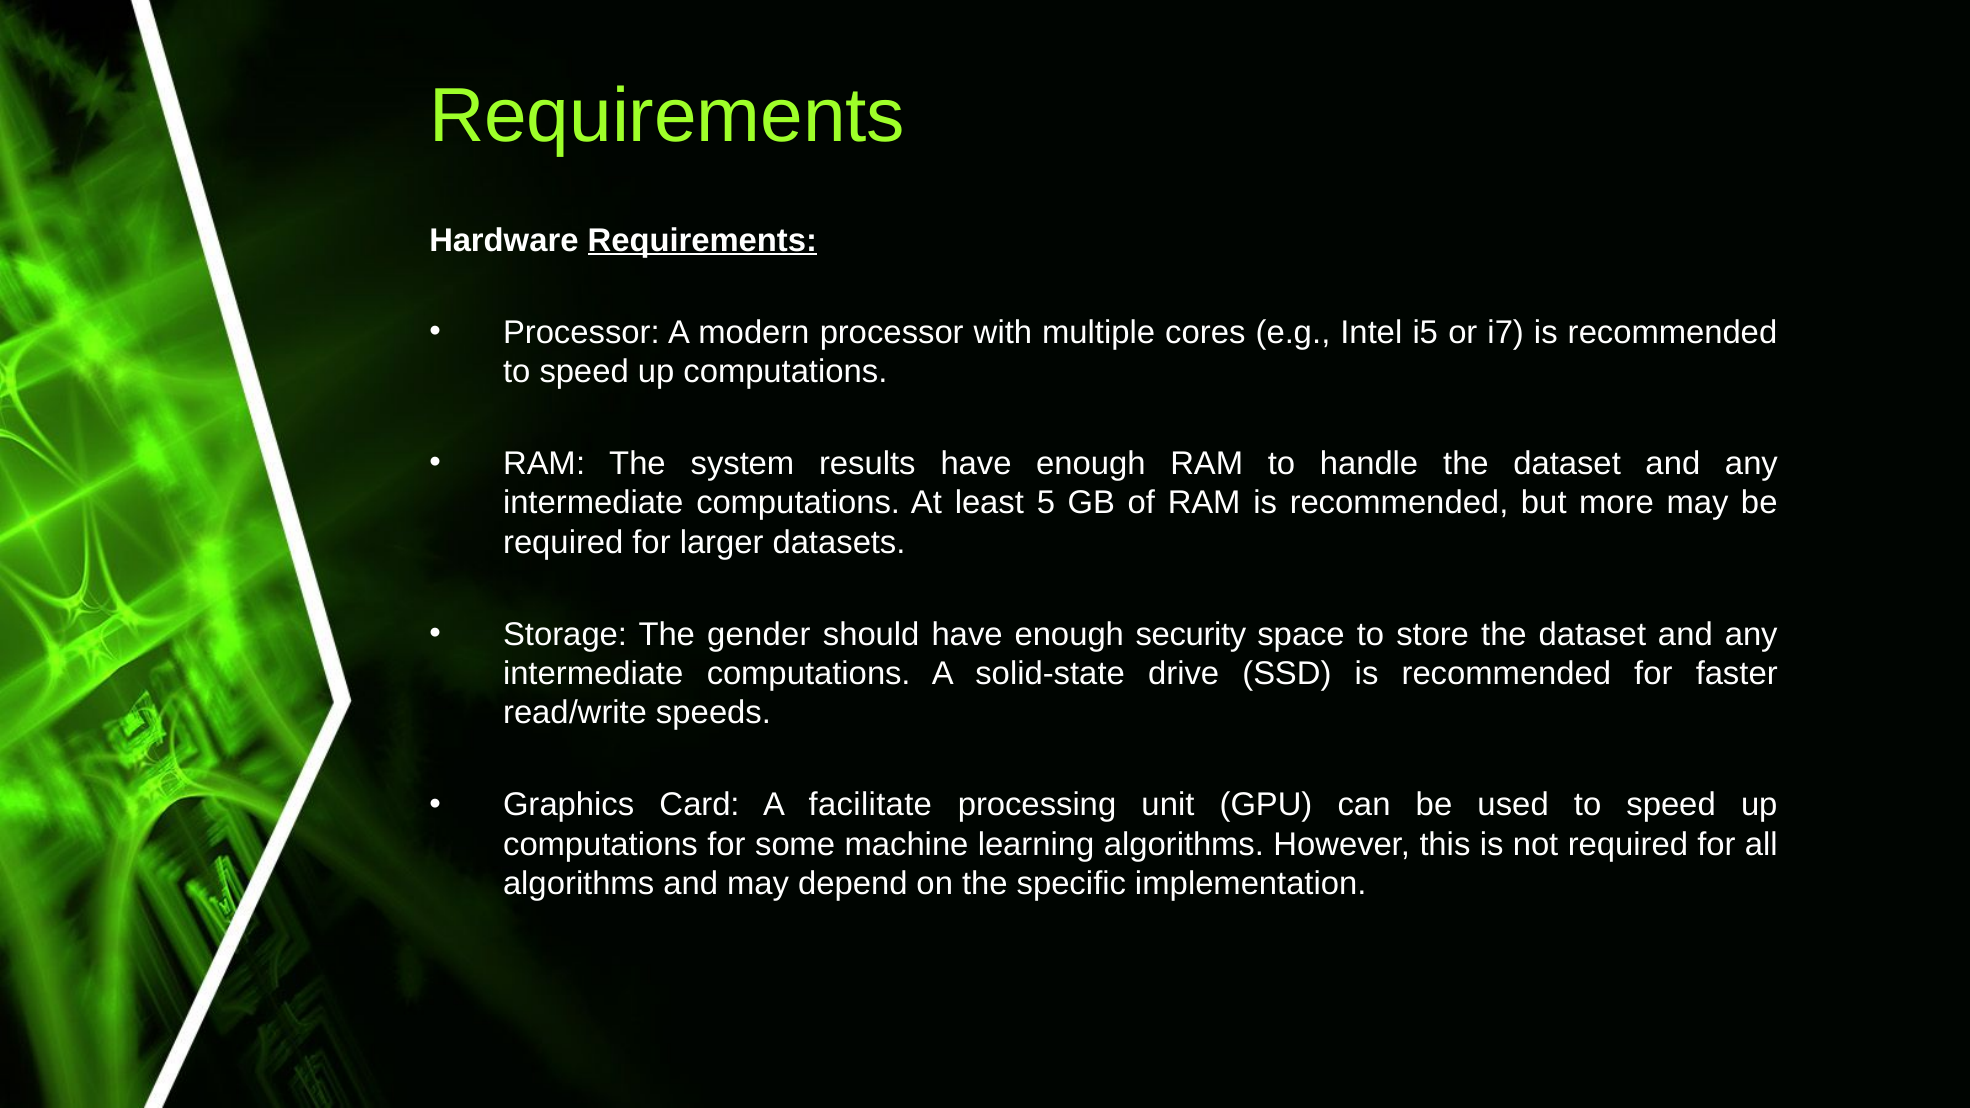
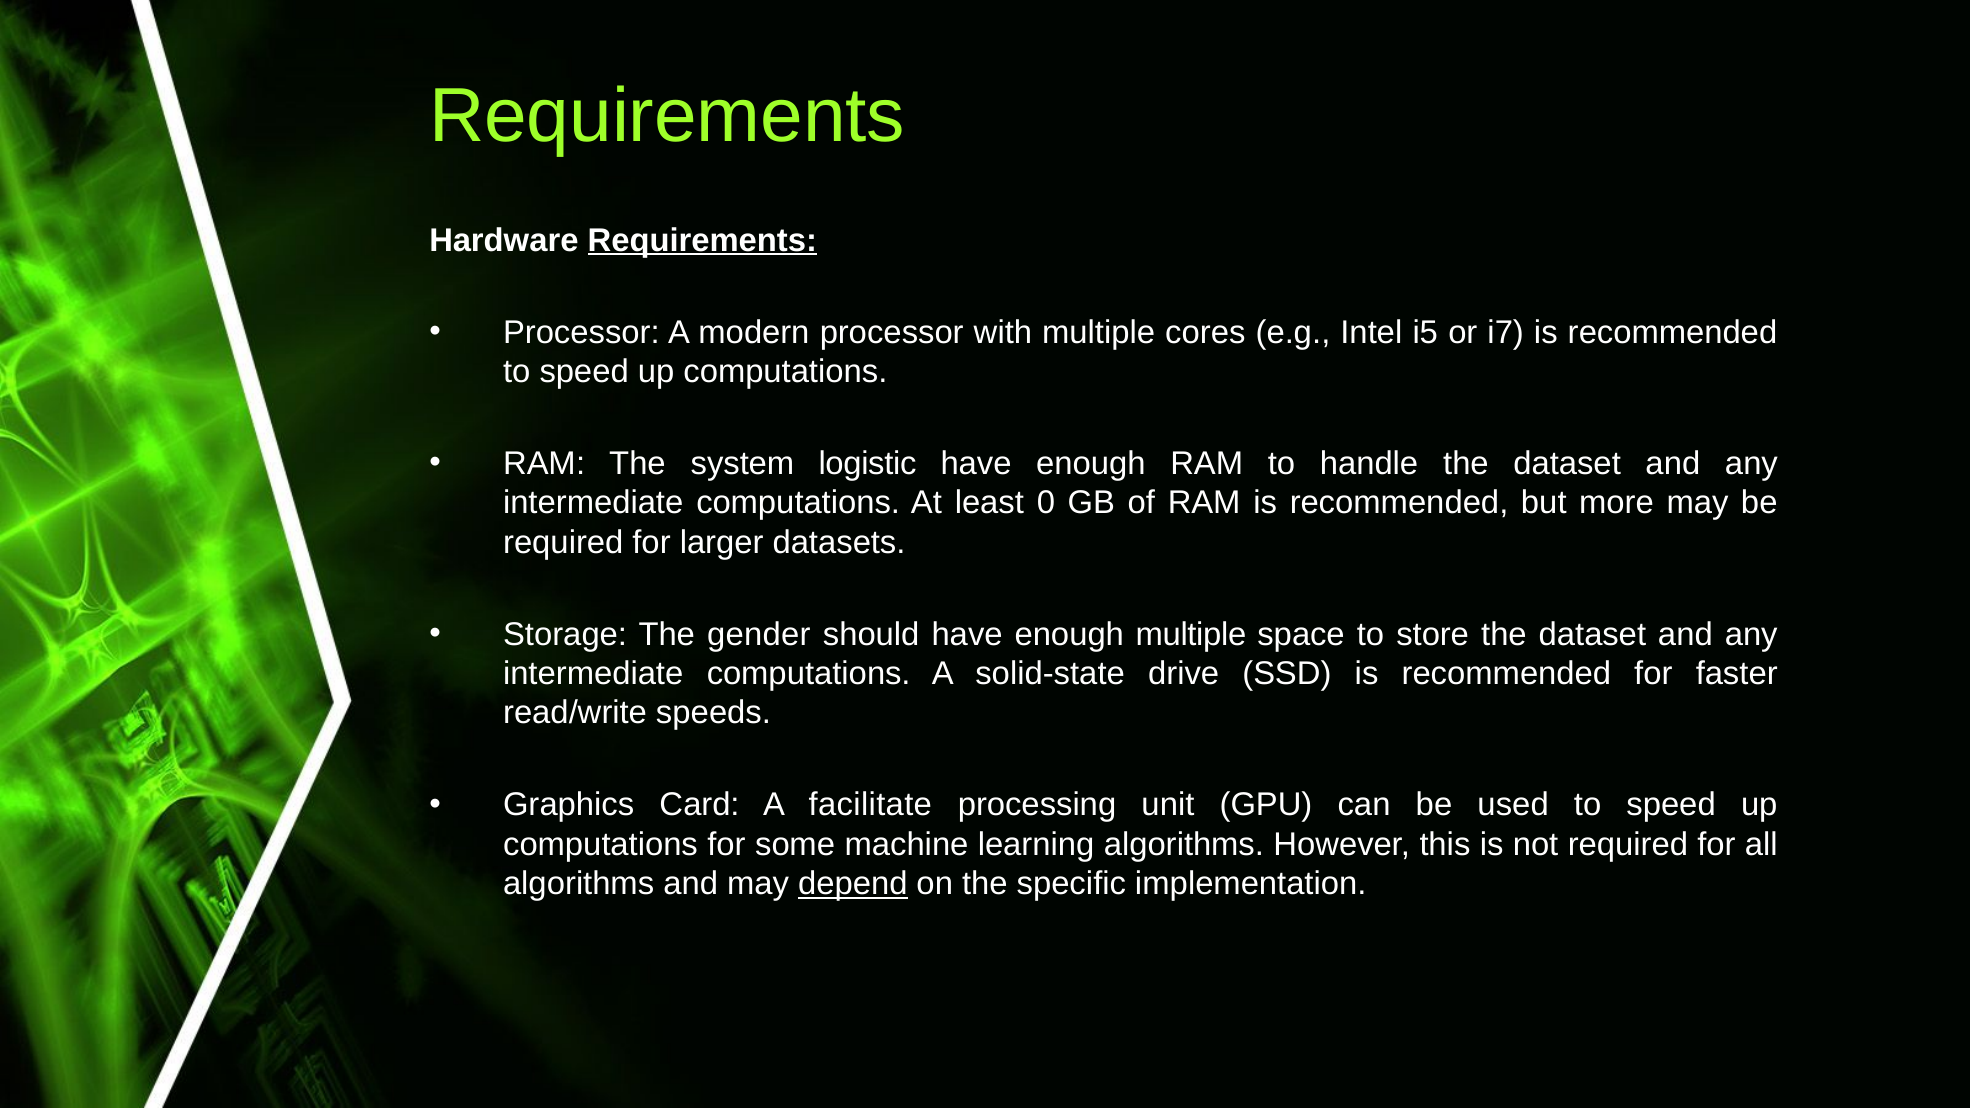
results: results -> logistic
5: 5 -> 0
enough security: security -> multiple
depend underline: none -> present
